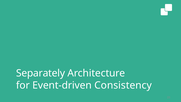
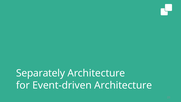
Event-driven Consistency: Consistency -> Architecture
